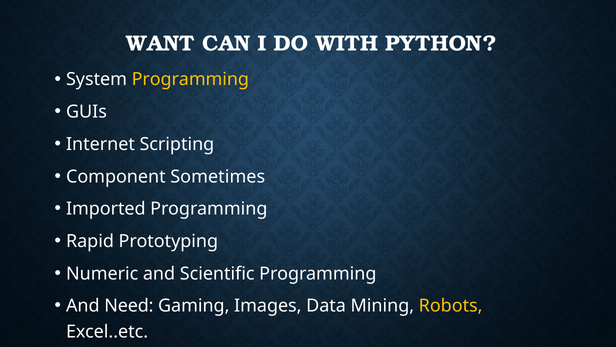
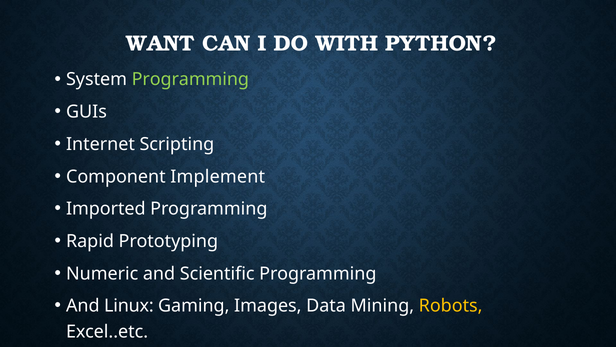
Programming at (190, 79) colour: yellow -> light green
Sometimes: Sometimes -> Implement
Need: Need -> Linux
